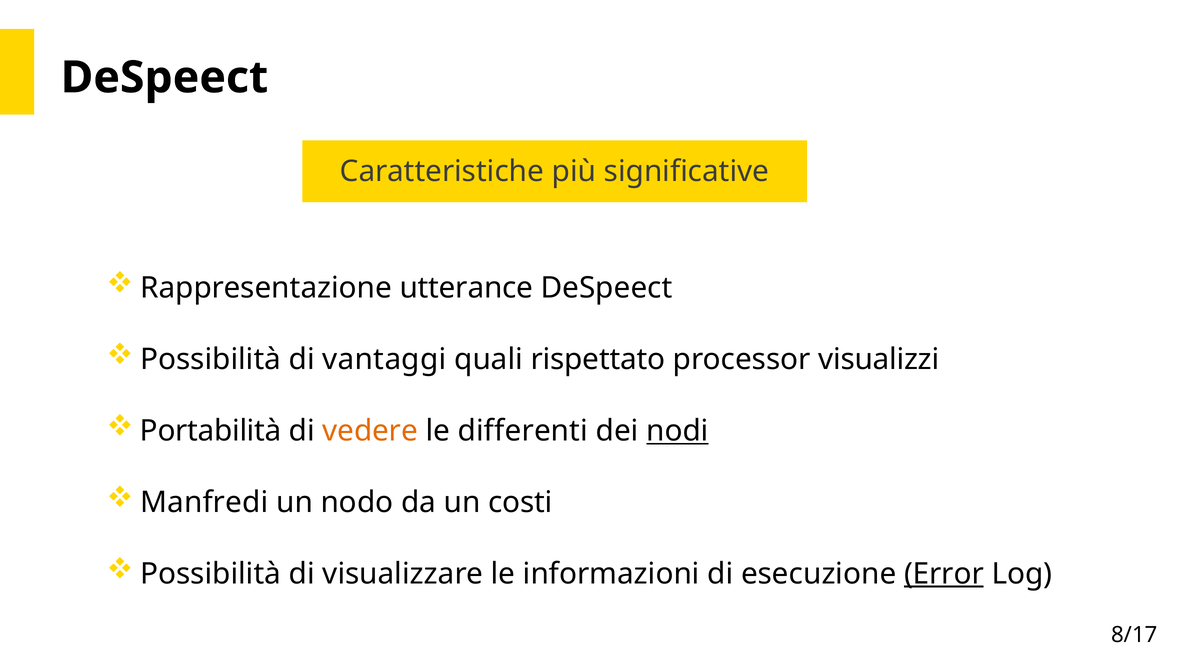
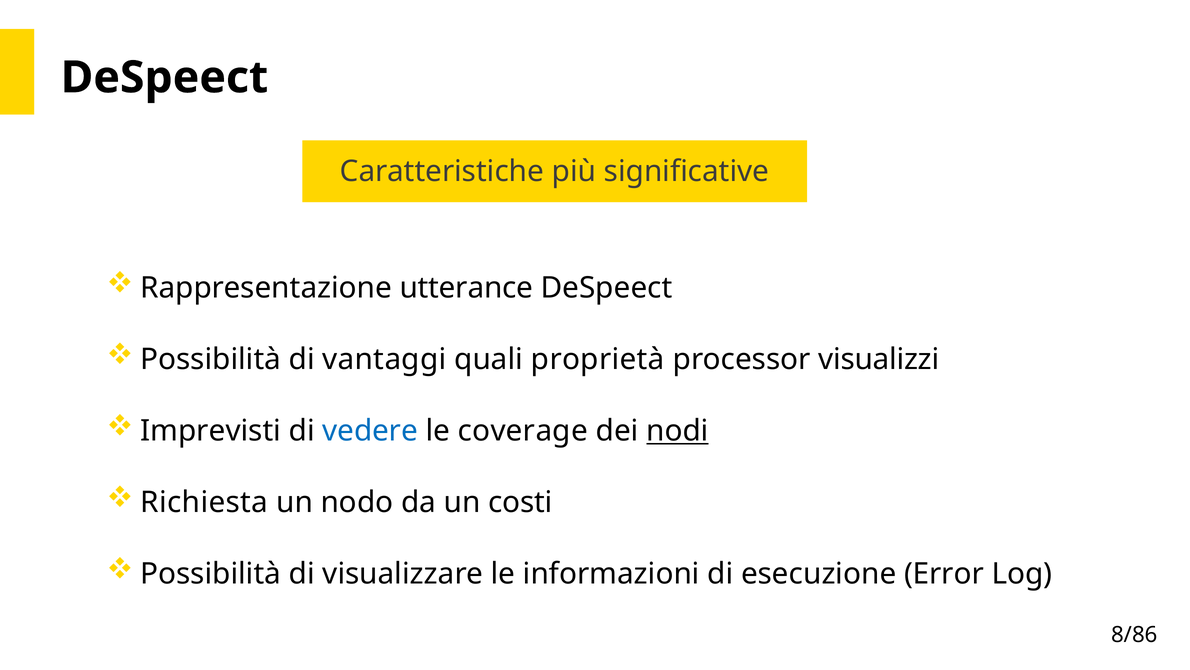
rispettato: rispettato -> proprietà
Portabilità: Portabilità -> Imprevisti
vedere colour: orange -> blue
differenti: differenti -> coverage
Manfredi: Manfredi -> Richiesta
Error underline: present -> none
8/17: 8/17 -> 8/86
